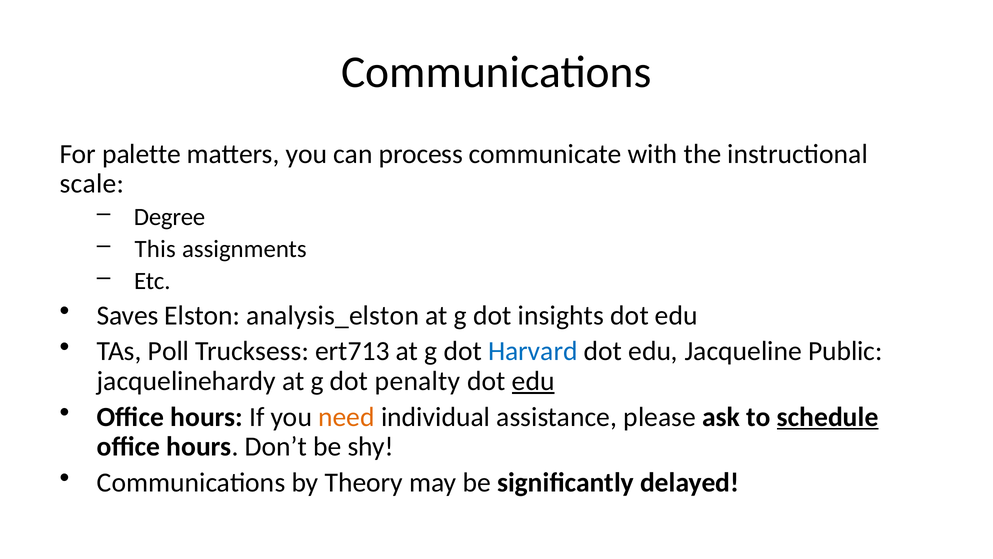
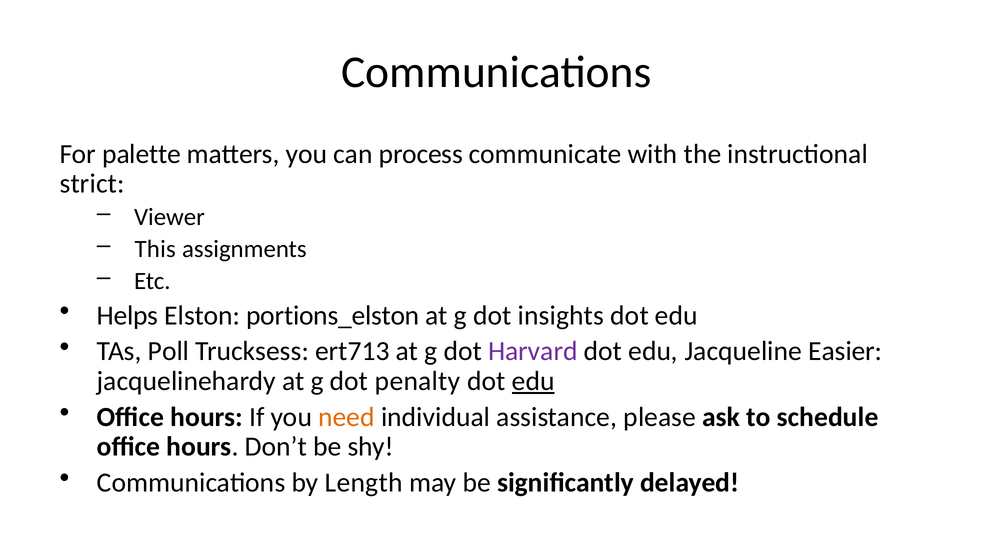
scale: scale -> strict
Degree: Degree -> Viewer
Saves: Saves -> Helps
analysis_elston: analysis_elston -> portions_elston
Harvard colour: blue -> purple
Public: Public -> Easier
schedule underline: present -> none
Theory: Theory -> Length
